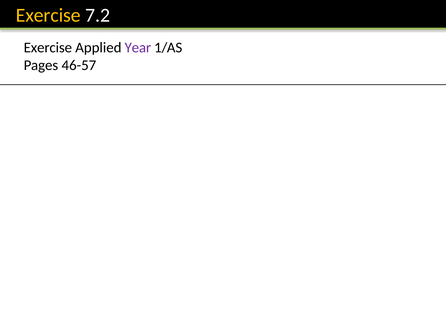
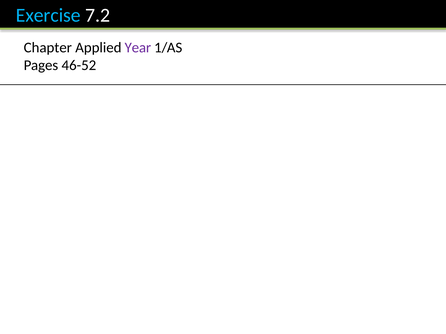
Exercise at (48, 15) colour: yellow -> light blue
Exercise at (48, 48): Exercise -> Chapter
46-57: 46-57 -> 46-52
